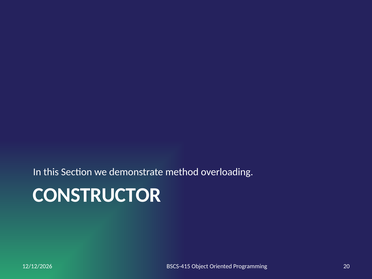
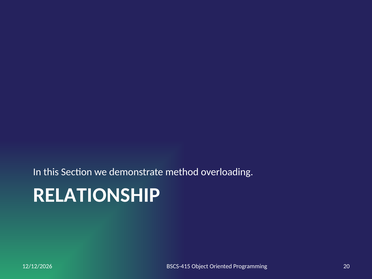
CONSTRUCTOR: CONSTRUCTOR -> RELATIONSHIP
